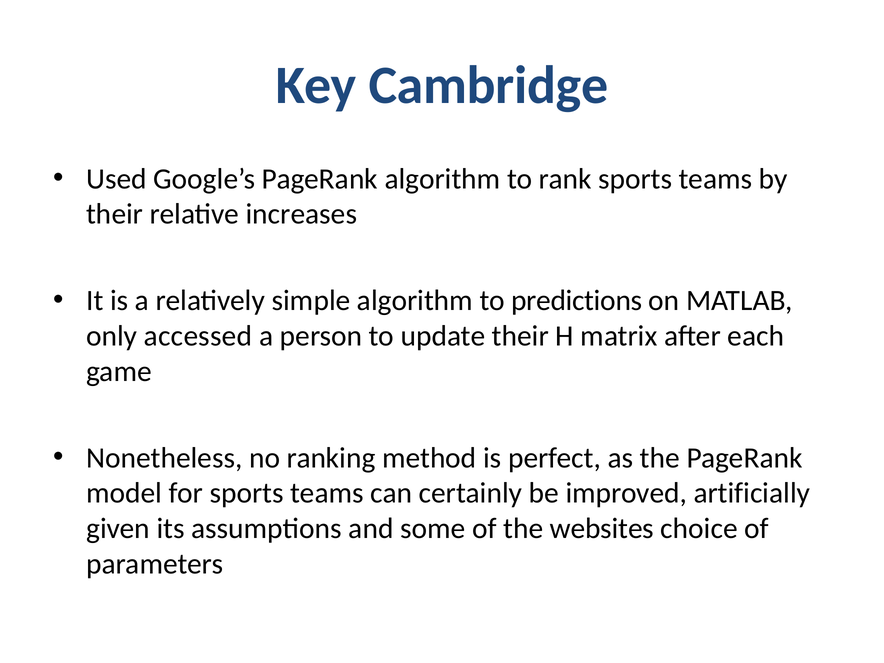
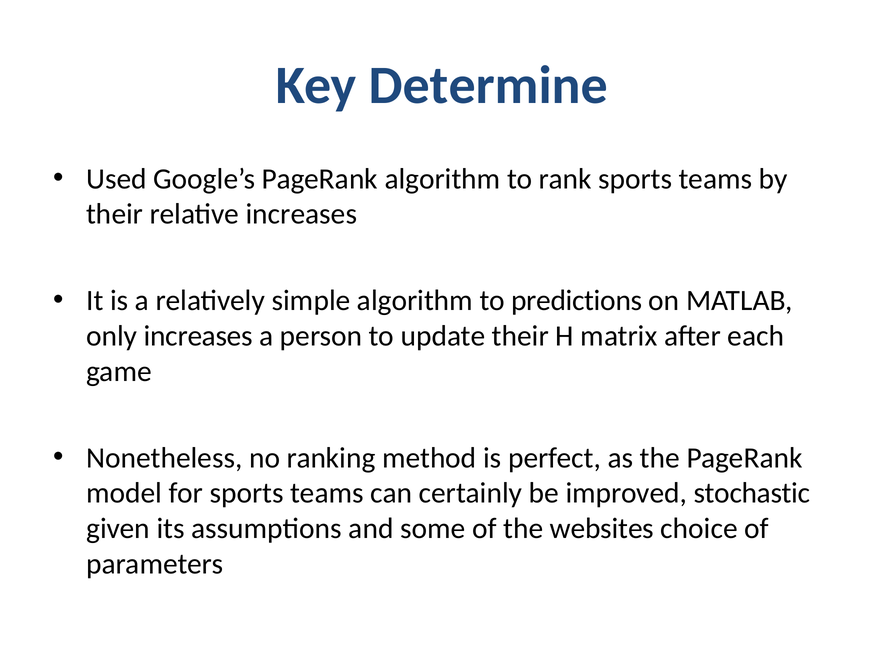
Cambridge: Cambridge -> Determine
only accessed: accessed -> increases
artificially: artificially -> stochastic
